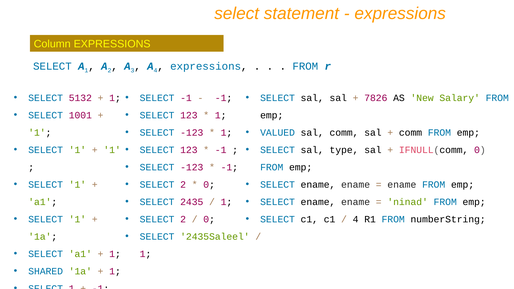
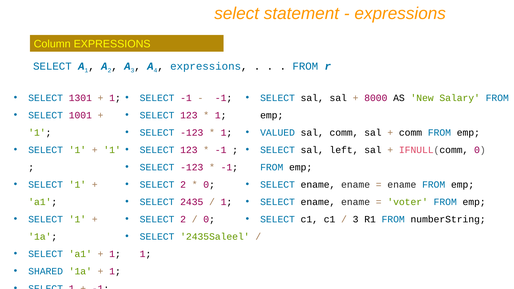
7826: 7826 -> 8000
5132: 5132 -> 1301
type: type -> left
ninad: ninad -> voter
4 at (356, 219): 4 -> 3
